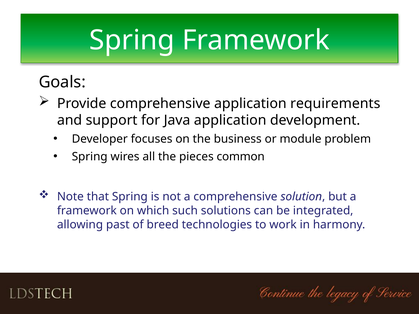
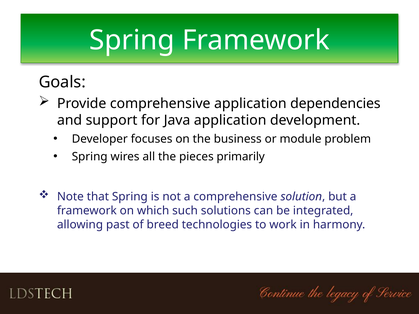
requirements: requirements -> dependencies
common: common -> primarily
